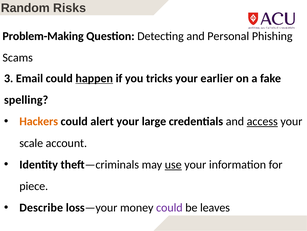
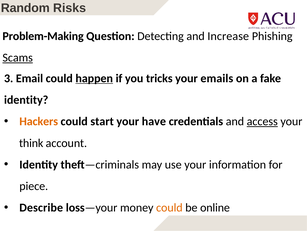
Personal: Personal -> Increase
Scams underline: none -> present
earlier: earlier -> emails
spelling at (26, 100): spelling -> identity
alert: alert -> start
large: large -> have
scale: scale -> think
use underline: present -> none
could at (169, 207) colour: purple -> orange
leaves: leaves -> online
